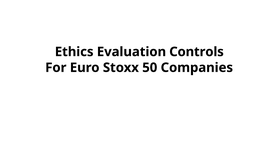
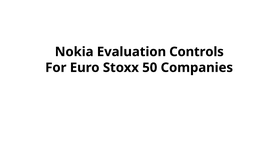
Ethics: Ethics -> Nokia
